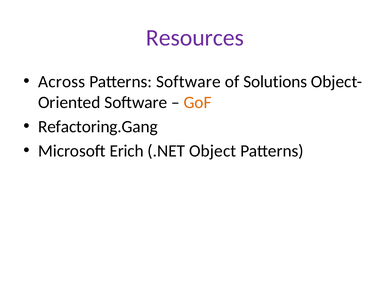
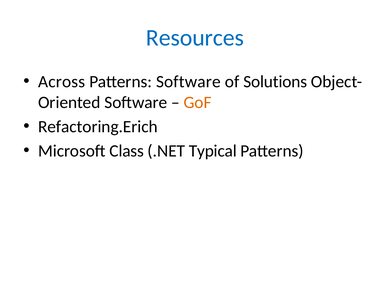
Resources colour: purple -> blue
Refactoring.Gang: Refactoring.Gang -> Refactoring.Erich
Erich: Erich -> Class
Object: Object -> Typical
